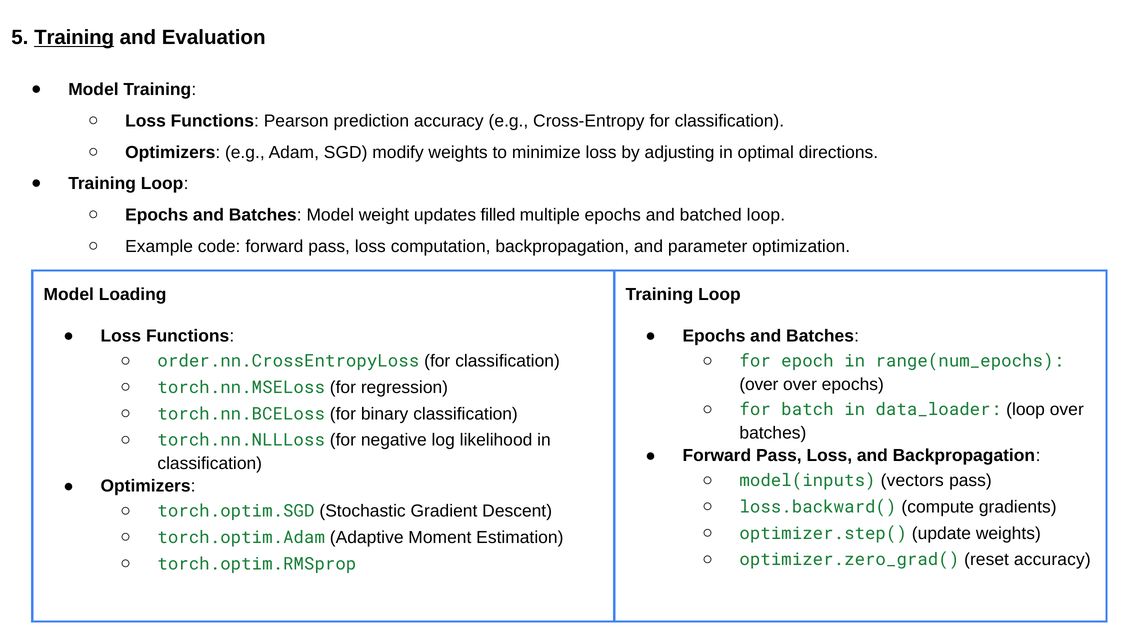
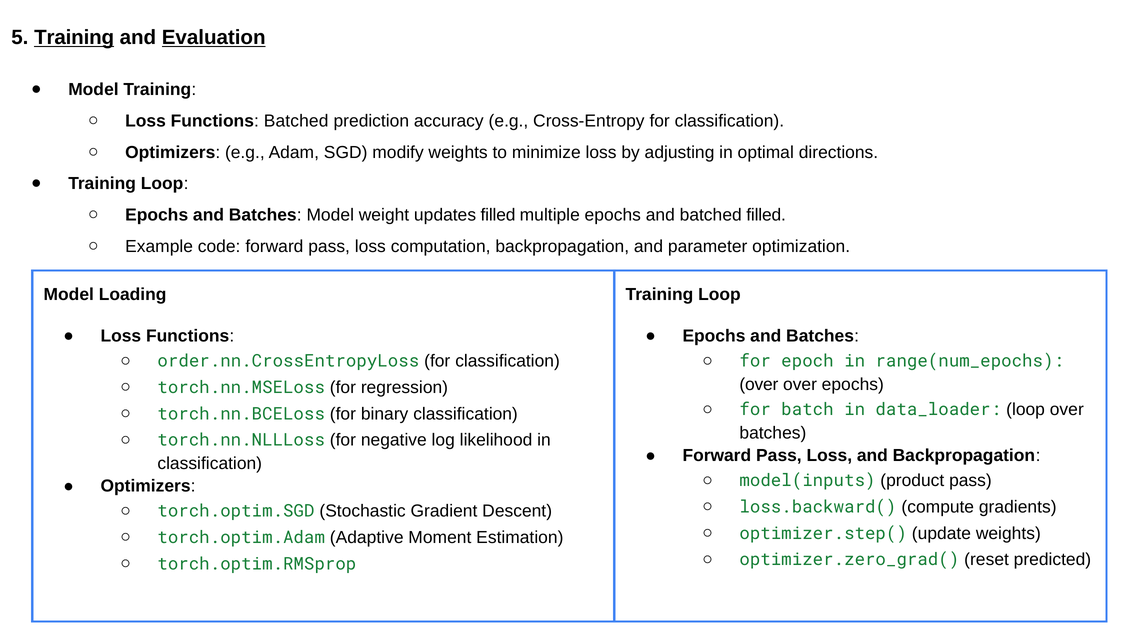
Evaluation underline: none -> present
Functions Pearson: Pearson -> Batched
batched loop: loop -> filled
vectors: vectors -> product
reset accuracy: accuracy -> predicted
